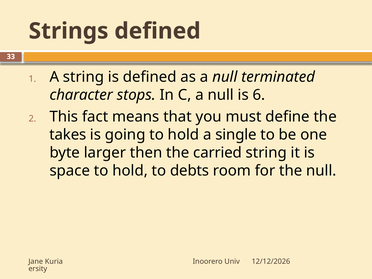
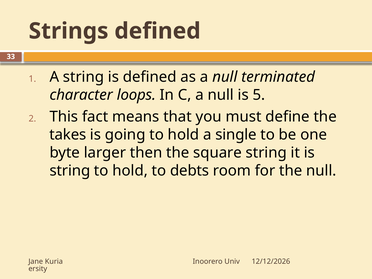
stops: stops -> loops
6: 6 -> 5
carried: carried -> square
space at (70, 171): space -> string
